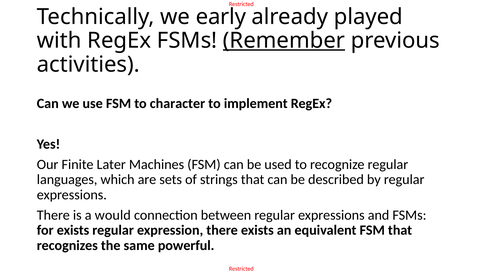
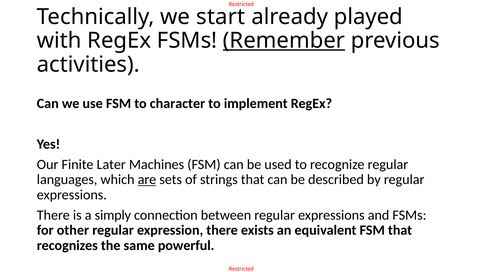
early: early -> start
are underline: none -> present
would: would -> simply
for exists: exists -> other
